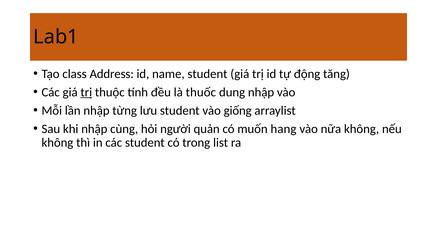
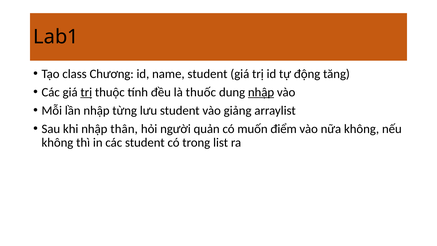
Address: Address -> Chương
nhập at (261, 92) underline: none -> present
giống: giống -> giảng
cùng: cùng -> thân
hang: hang -> điểm
